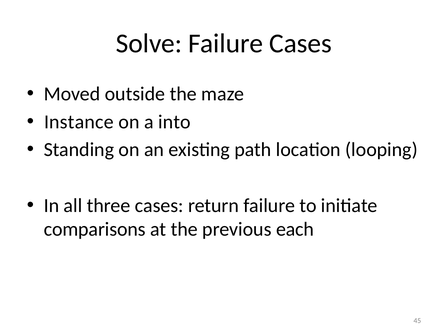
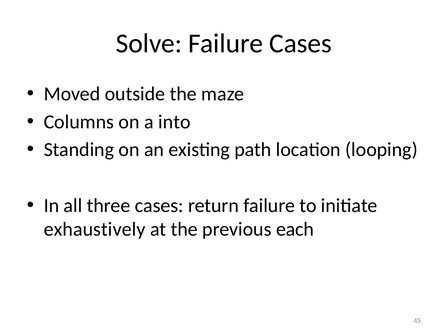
Instance: Instance -> Columns
comparisons: comparisons -> exhaustively
